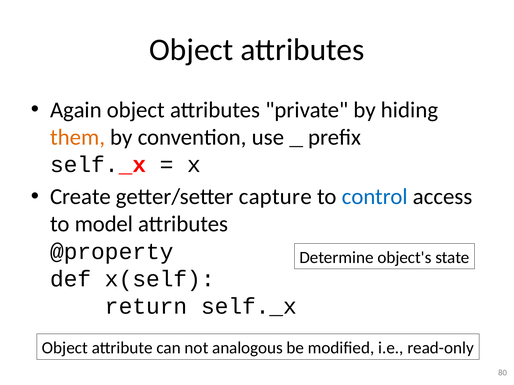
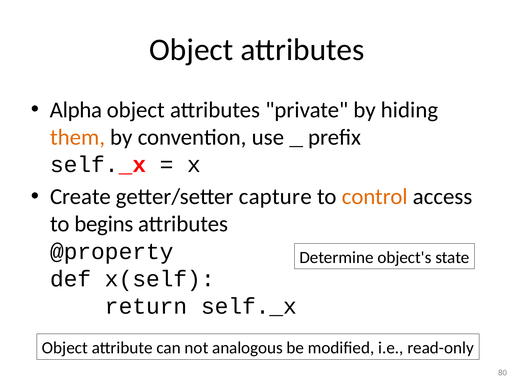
Again: Again -> Alpha
control colour: blue -> orange
model: model -> begins
